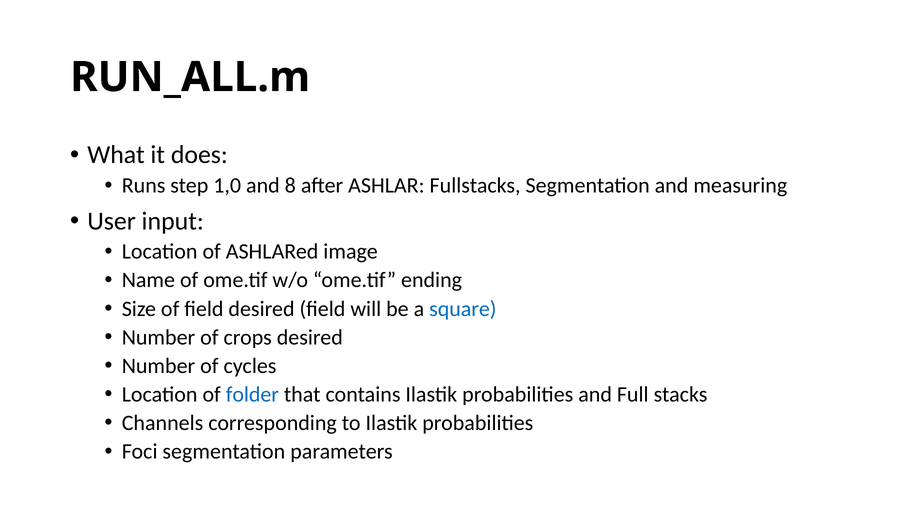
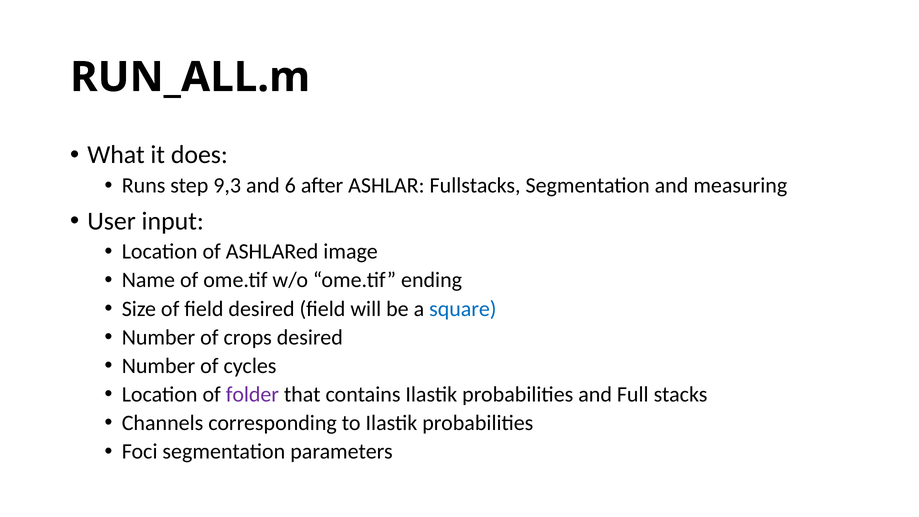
1,0: 1,0 -> 9,3
8: 8 -> 6
folder colour: blue -> purple
